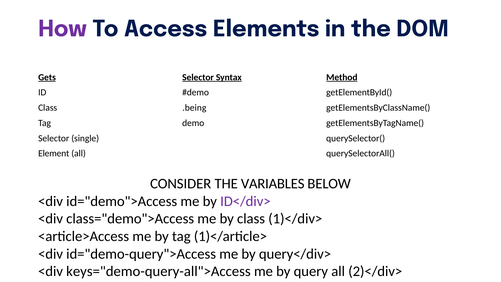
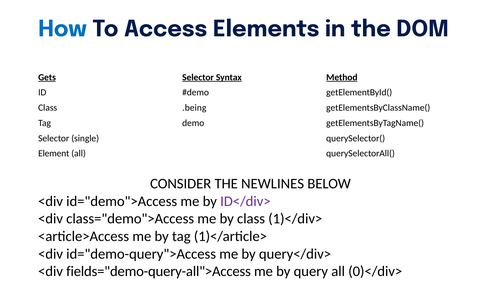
How colour: purple -> blue
VARIABLES: VARIABLES -> NEWLINES
keys="demo-query-all">Access: keys="demo-query-all">Access -> fields="demo-query-all">Access
2)</div>: 2)</div> -> 0)</div>
